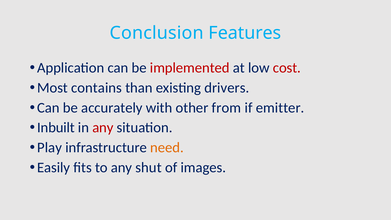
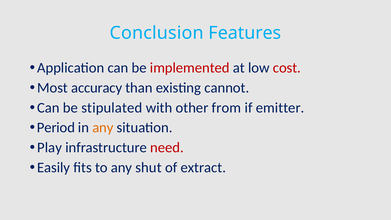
contains: contains -> accuracy
drivers: drivers -> cannot
accurately: accurately -> stipulated
Inbuilt: Inbuilt -> Period
any at (103, 128) colour: red -> orange
need colour: orange -> red
images: images -> extract
